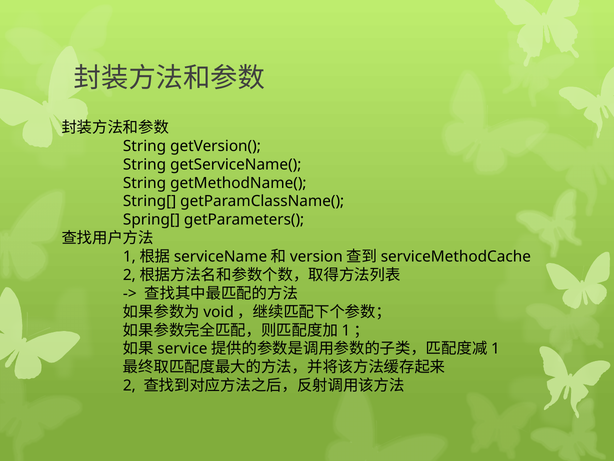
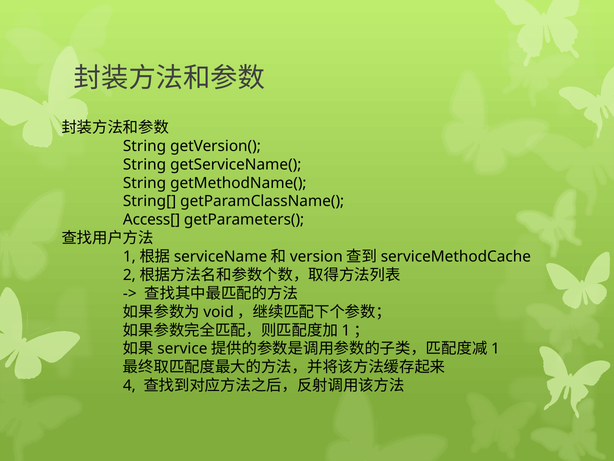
Spring[: Spring[ -> Access[
2: 2 -> 4
